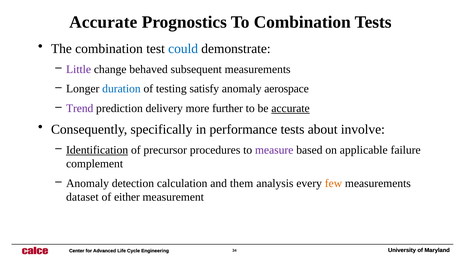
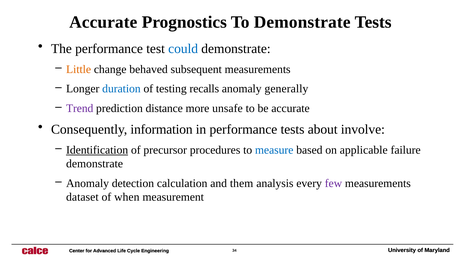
To Combination: Combination -> Demonstrate
The combination: combination -> performance
Little colour: purple -> orange
satisfy: satisfy -> recalls
aerospace: aerospace -> generally
delivery: delivery -> distance
further: further -> unsafe
accurate at (291, 109) underline: present -> none
specifically: specifically -> information
measure colour: purple -> blue
complement at (95, 164): complement -> demonstrate
few colour: orange -> purple
either: either -> when
